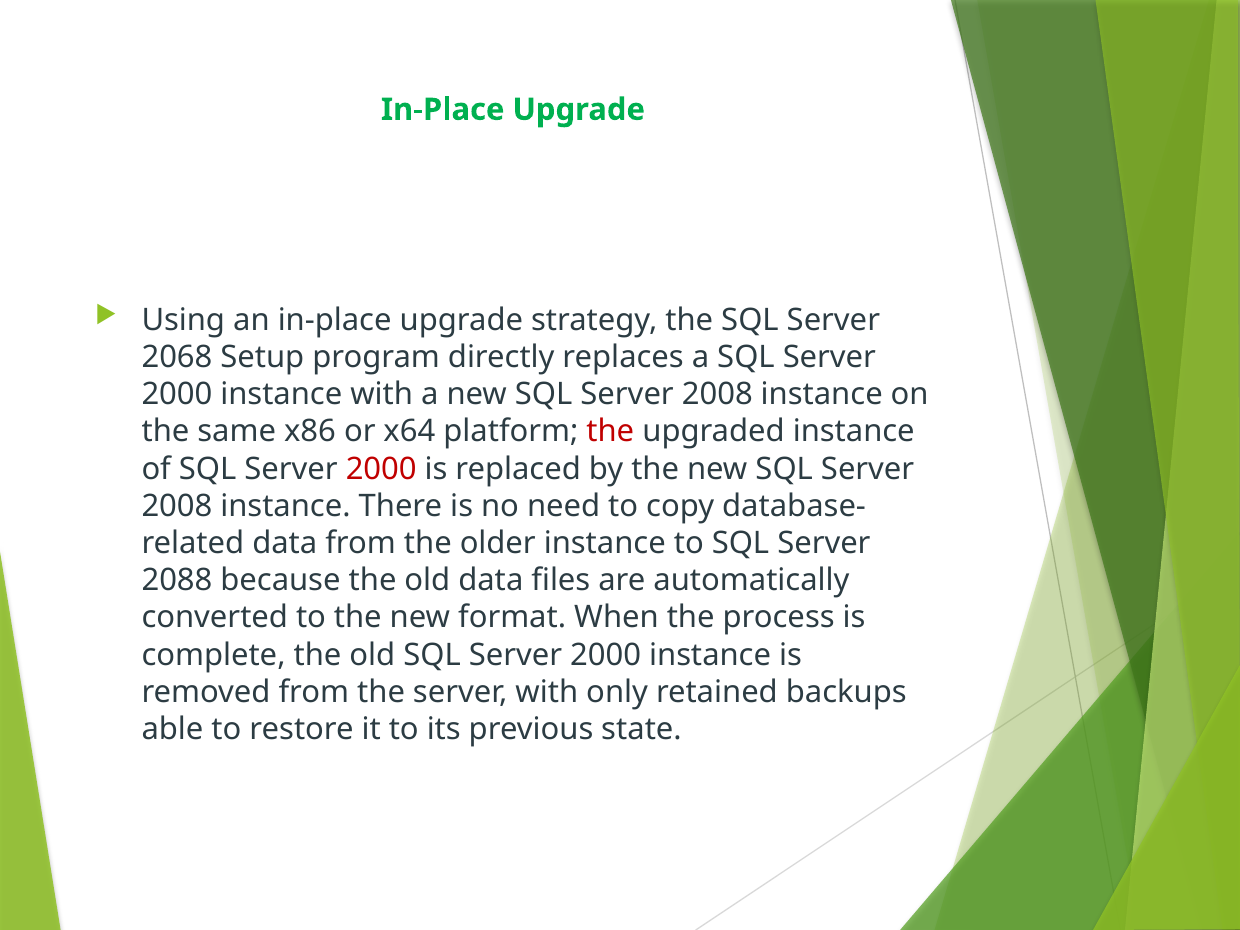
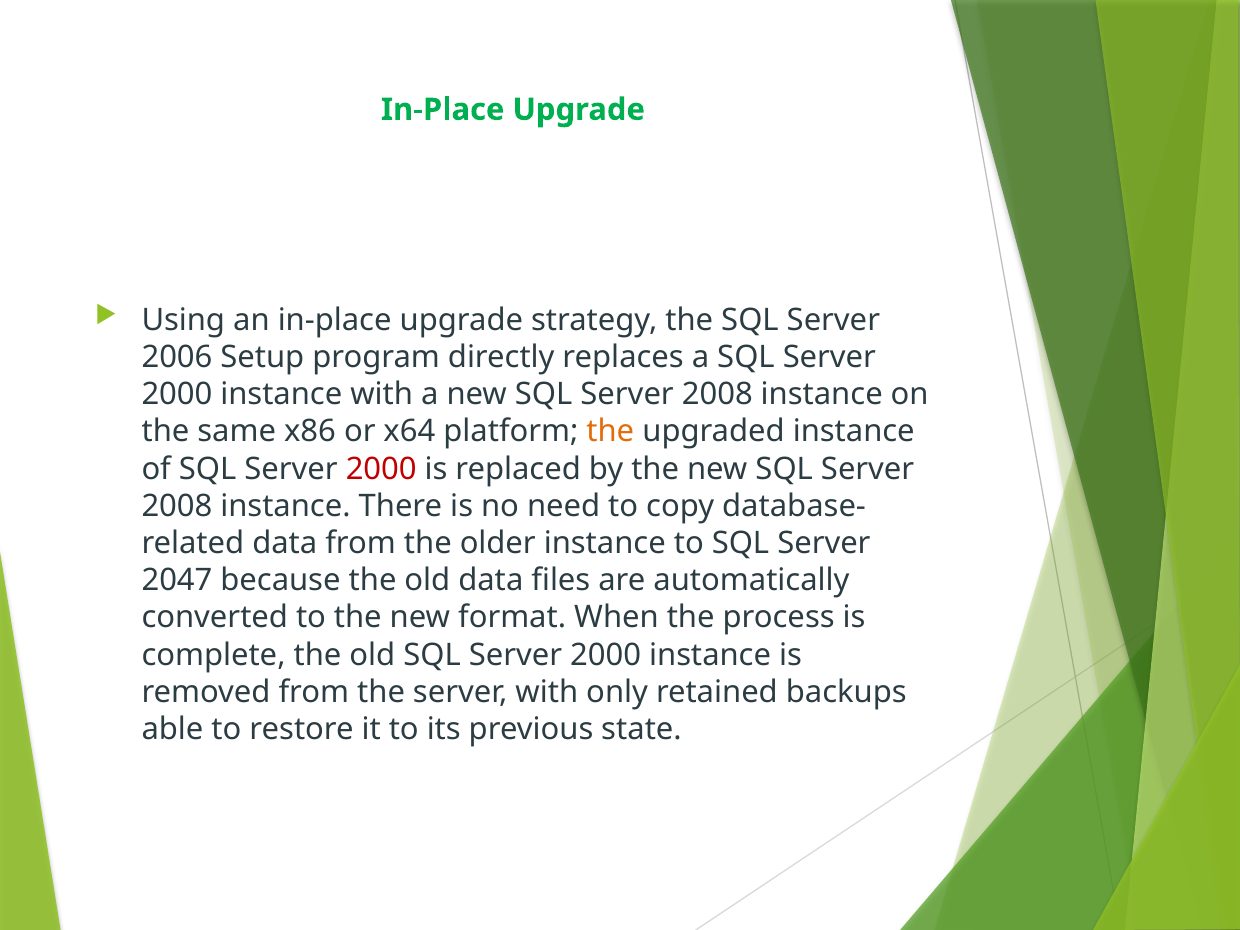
2068: 2068 -> 2006
the at (610, 432) colour: red -> orange
2088: 2088 -> 2047
